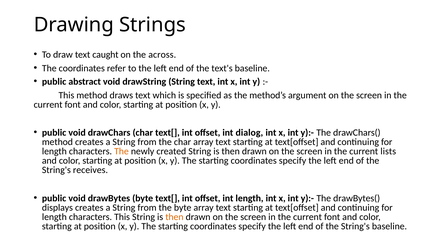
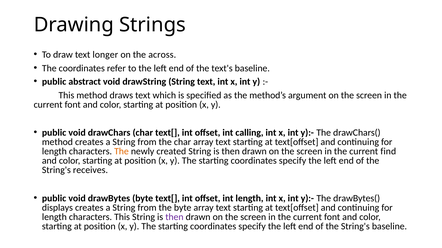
caught: caught -> longer
dialog: dialog -> calling
lists: lists -> find
then at (174, 217) colour: orange -> purple
